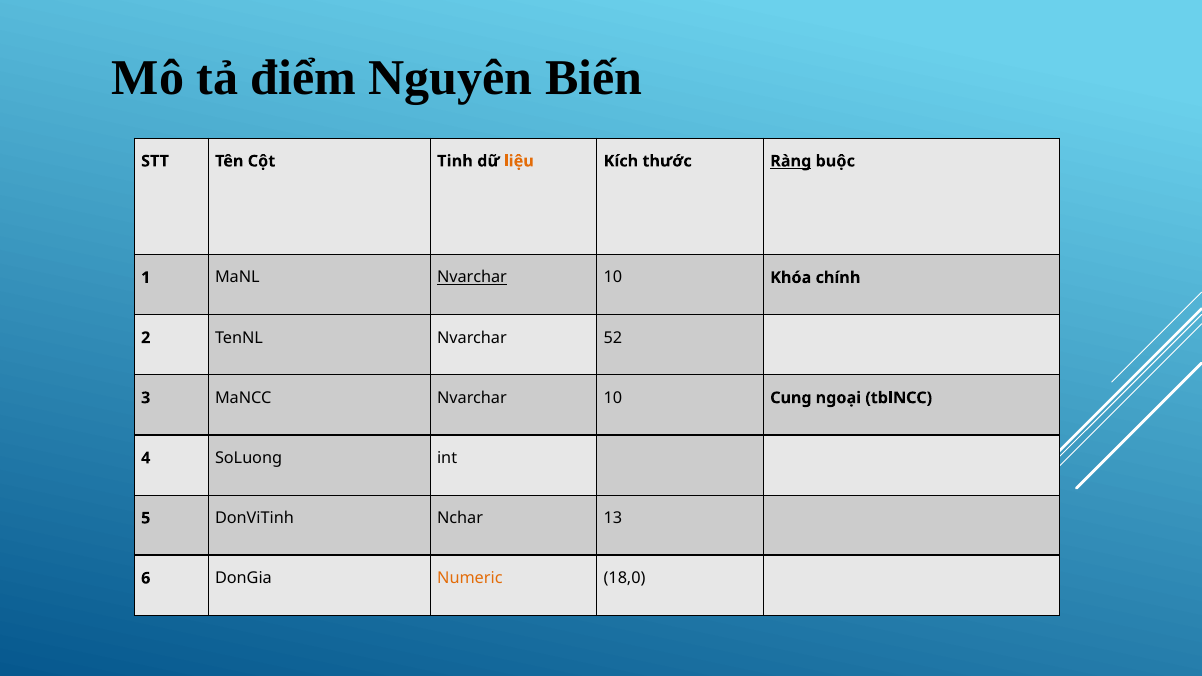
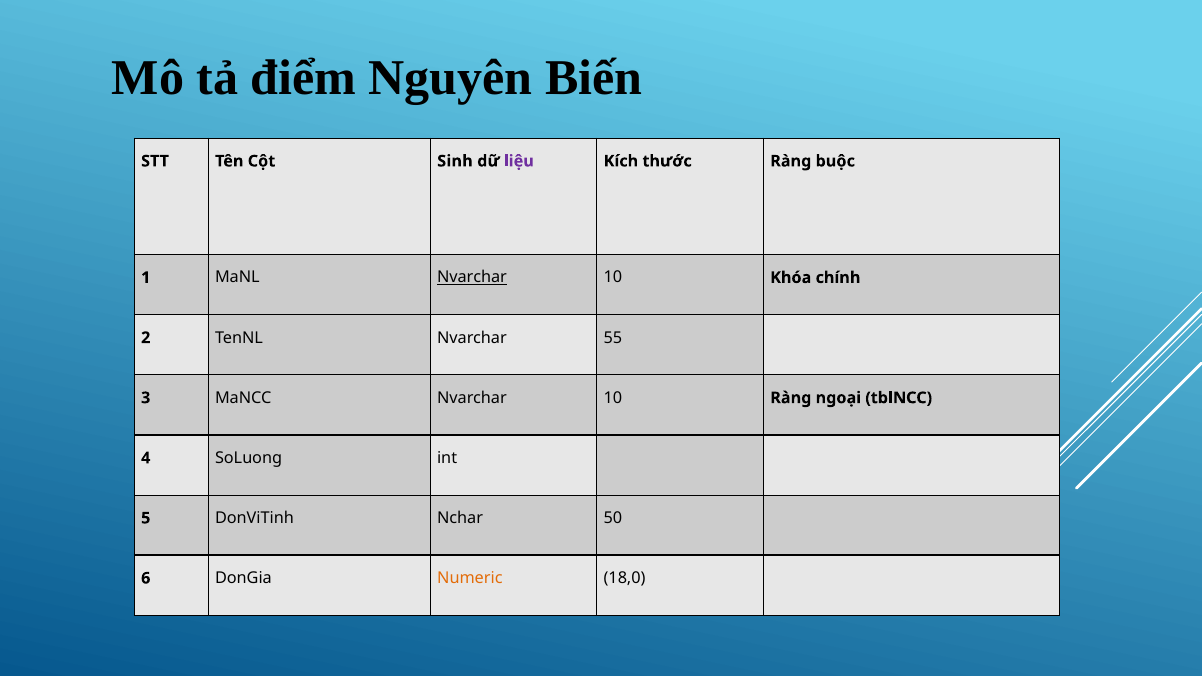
Tinh: Tinh -> Sinh
liệu colour: orange -> purple
Ràng at (791, 161) underline: present -> none
52: 52 -> 55
10 Cung: Cung -> Ràng
13: 13 -> 50
